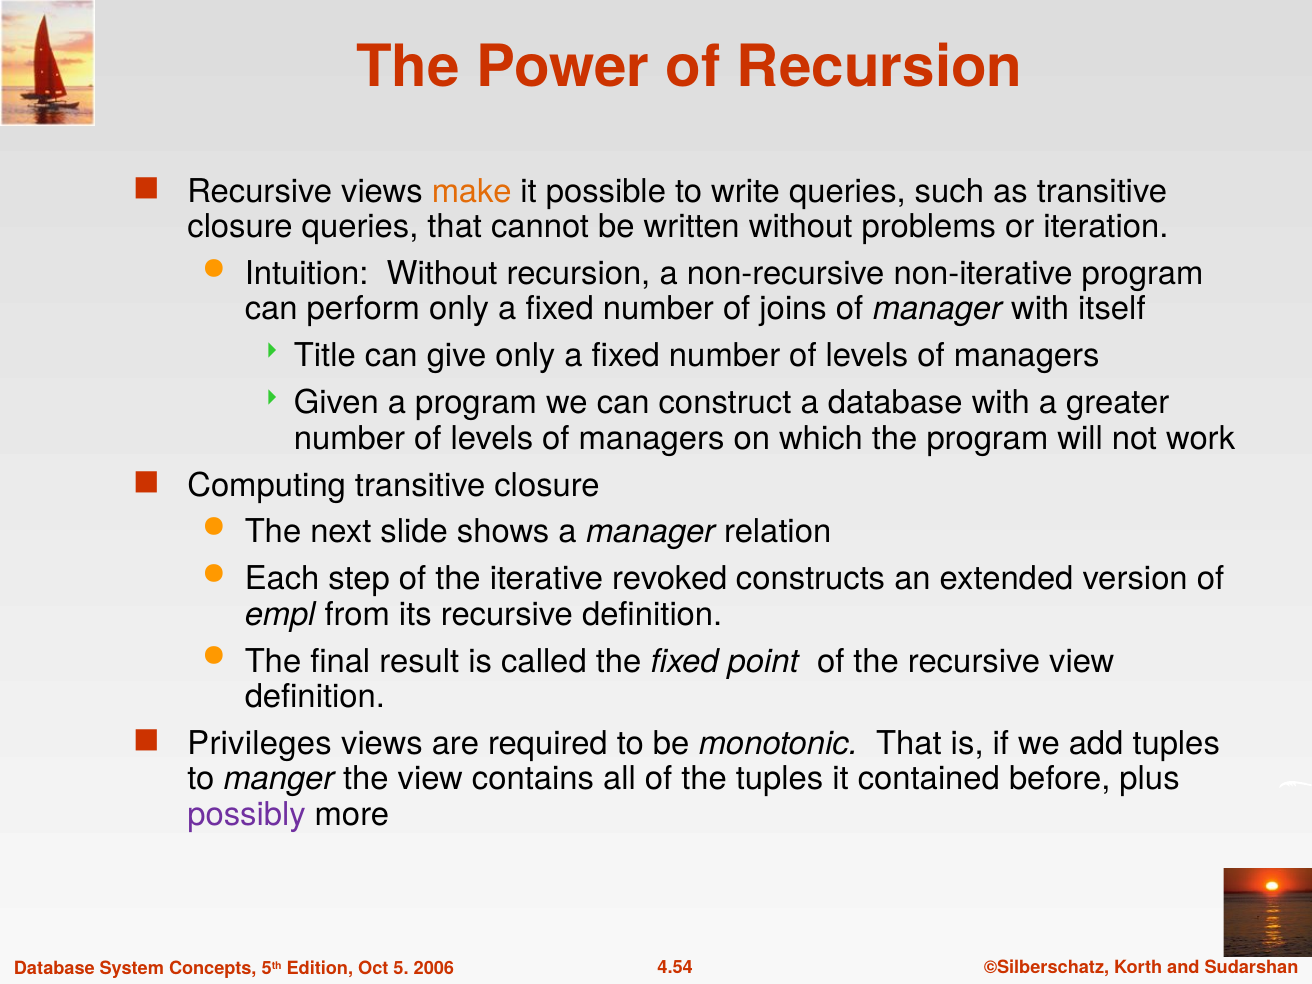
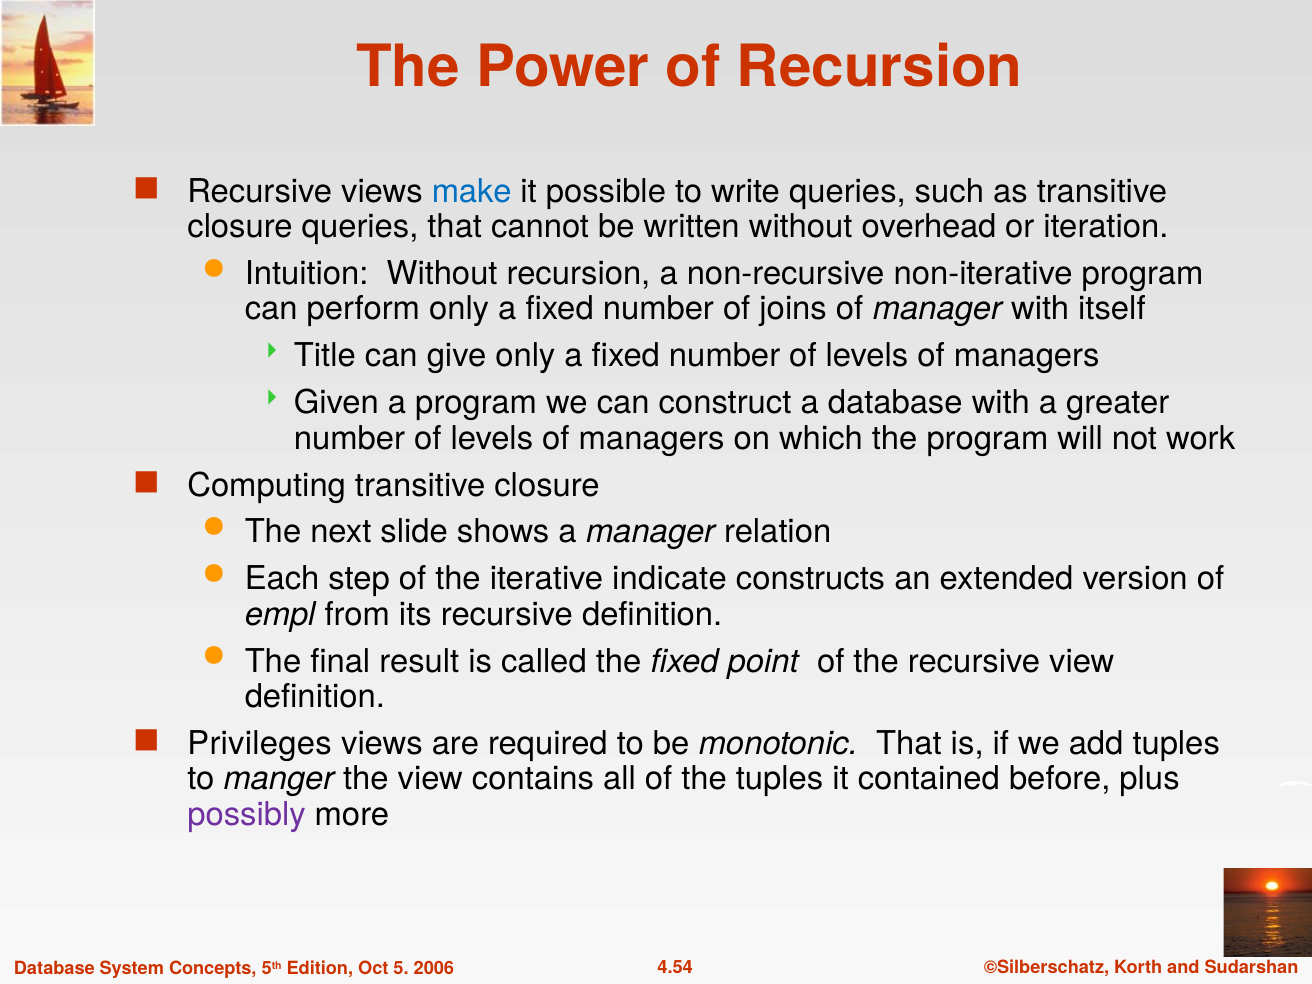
make colour: orange -> blue
problems: problems -> overhead
revoked: revoked -> indicate
